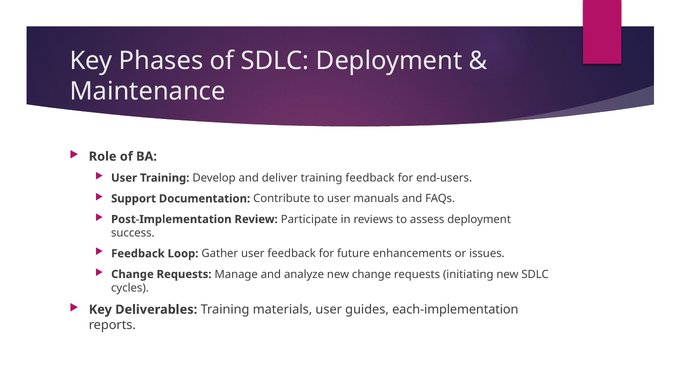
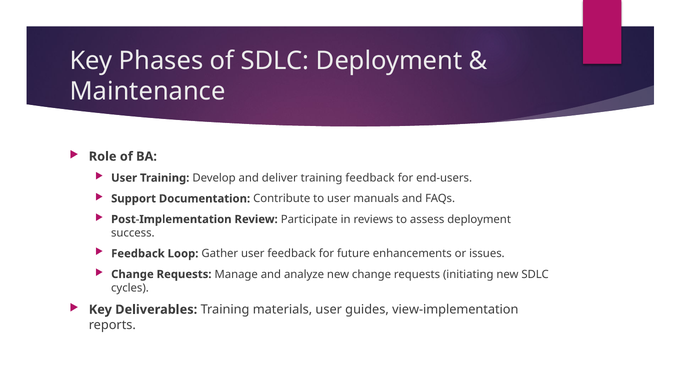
each-implementation: each-implementation -> view-implementation
